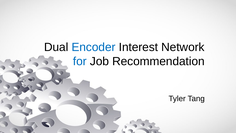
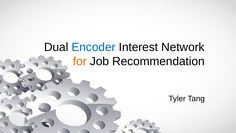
for colour: blue -> orange
